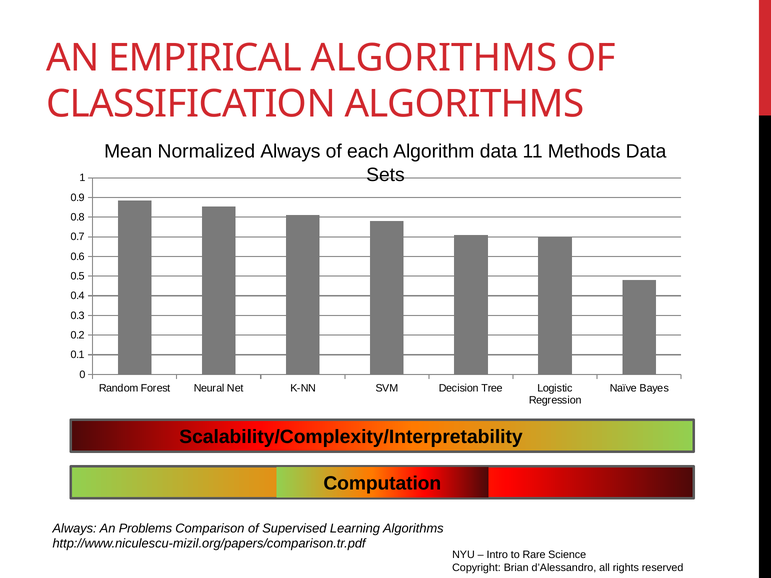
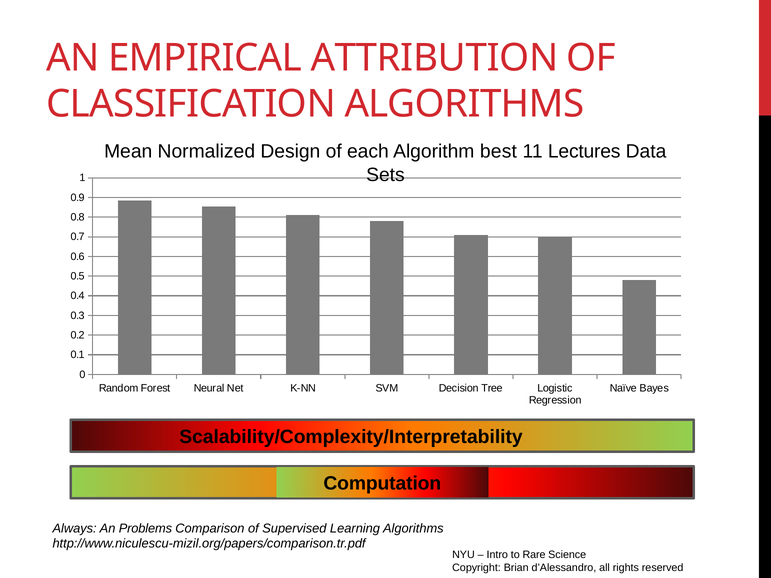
EMPIRICAL ALGORITHMS: ALGORITHMS -> ATTRIBUTION
Normalized Always: Always -> Design
Algorithm data: data -> best
Methods: Methods -> Lectures
